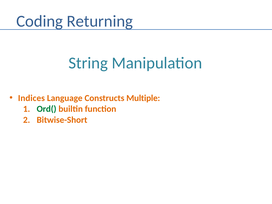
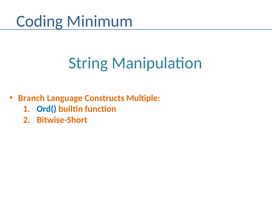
Returning: Returning -> Minimum
Indices: Indices -> Branch
Ord( colour: green -> blue
